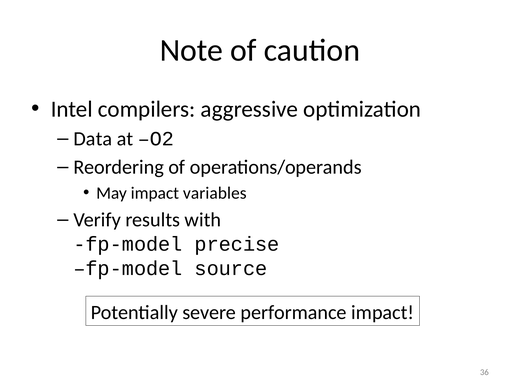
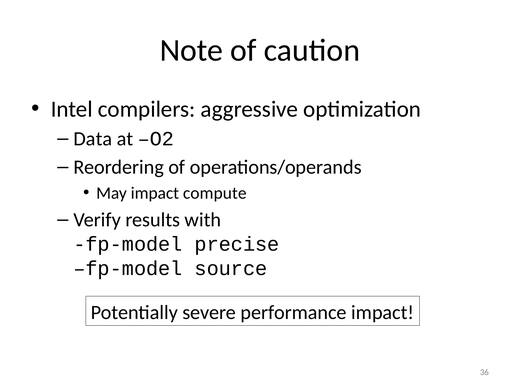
variables: variables -> compute
